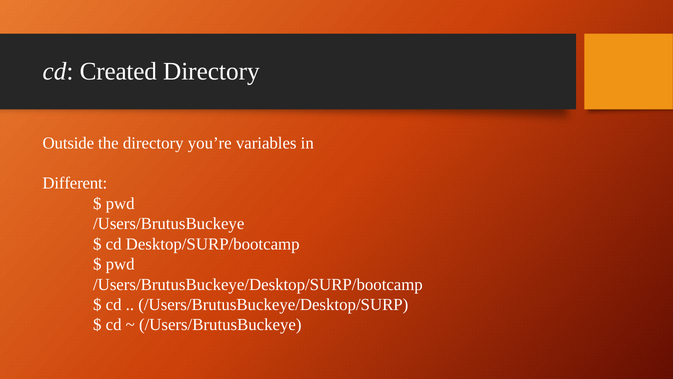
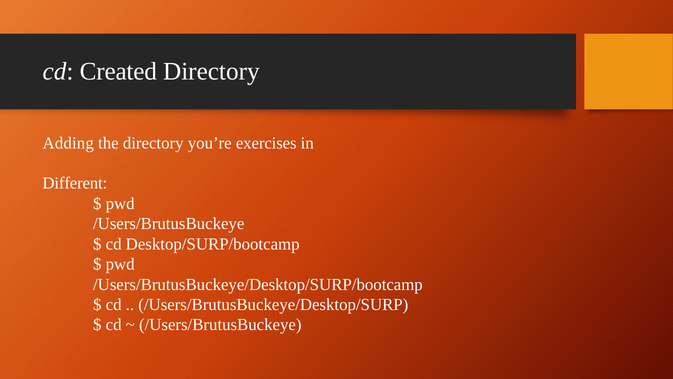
Outside: Outside -> Adding
variables: variables -> exercises
